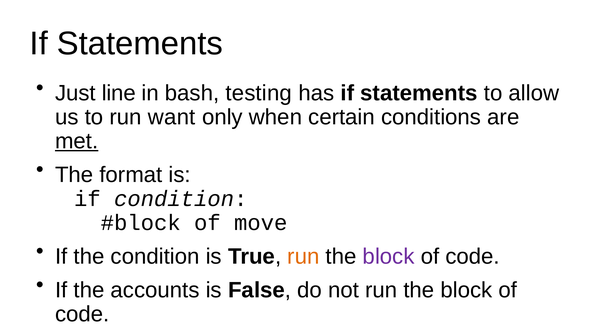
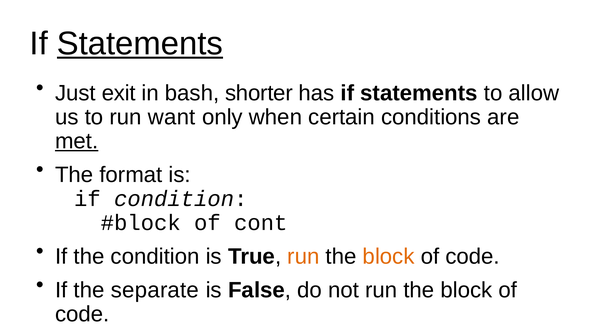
Statements at (140, 43) underline: none -> present
line: line -> exit
testing: testing -> shorter
move: move -> cont
block at (389, 256) colour: purple -> orange
accounts: accounts -> separate
